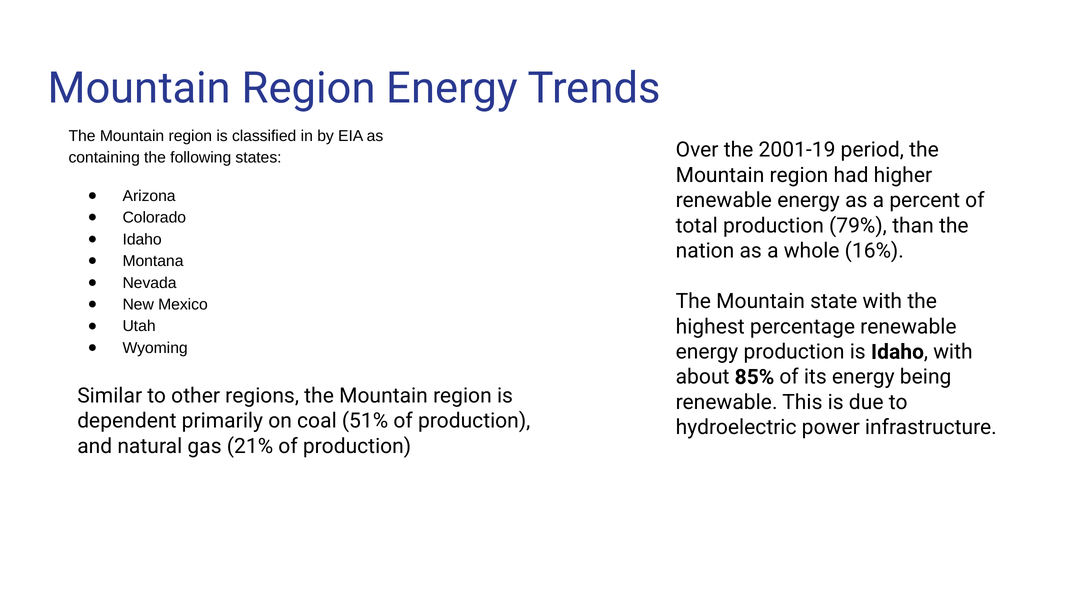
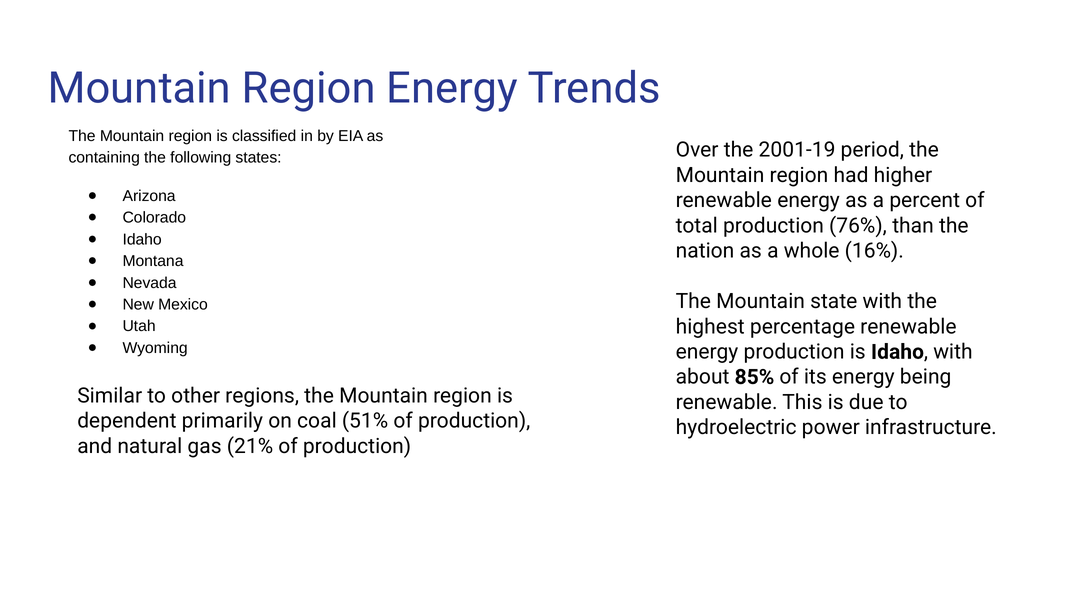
79%: 79% -> 76%
